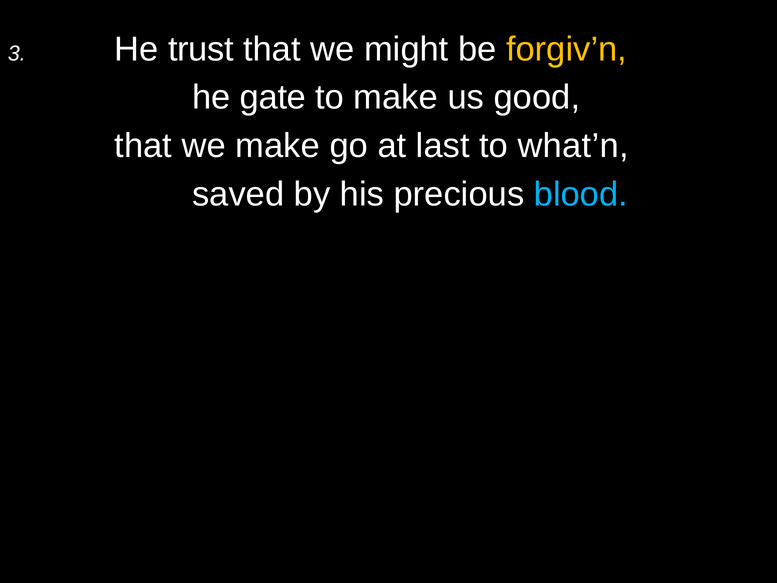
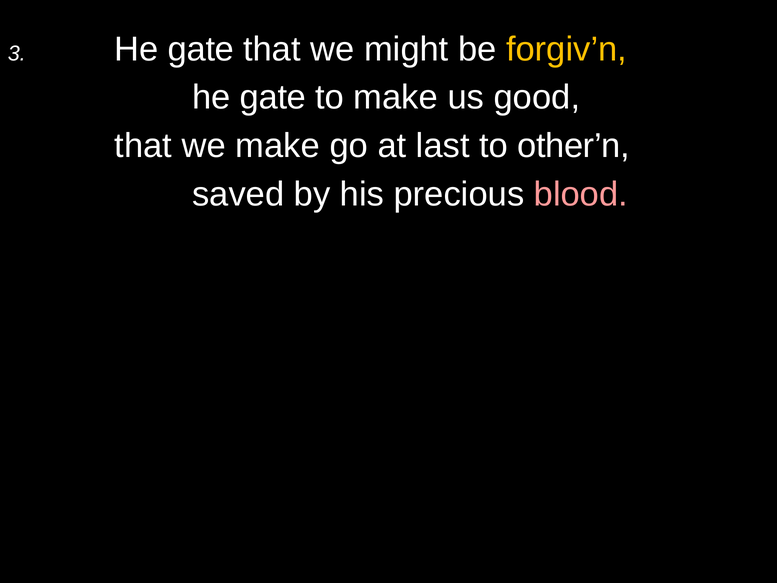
3 He trust: trust -> gate
what’n: what’n -> other’n
blood colour: light blue -> pink
